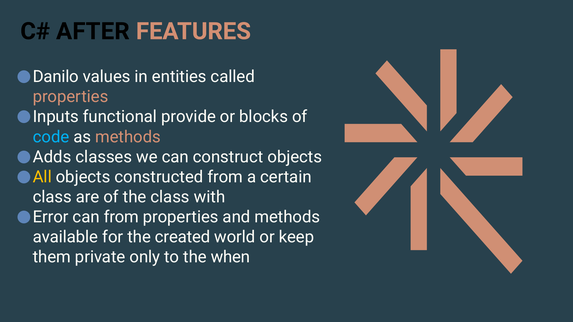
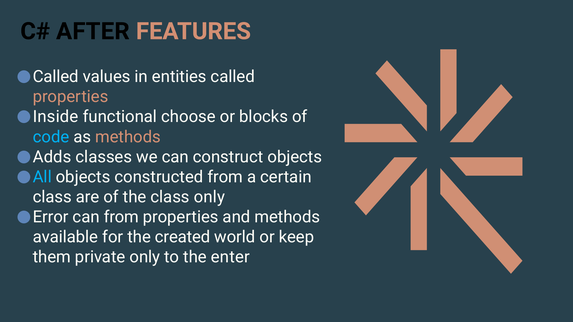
Danilo at (56, 77): Danilo -> Called
Inputs: Inputs -> Inside
provide: provide -> choose
All colour: yellow -> light blue
class with: with -> only
when: when -> enter
